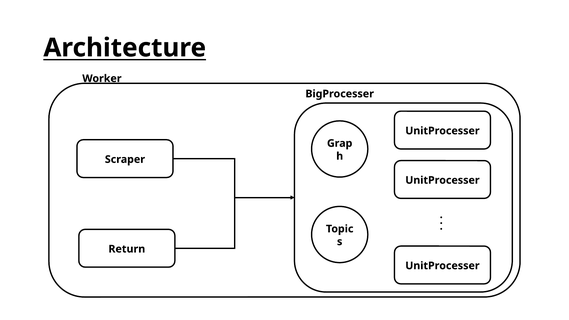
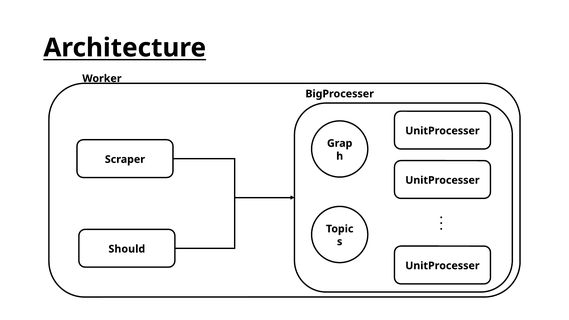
Return: Return -> Should
